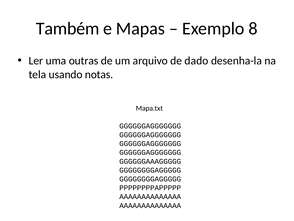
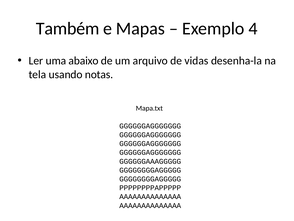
8: 8 -> 4
outras: outras -> abaixo
dado: dado -> vidas
